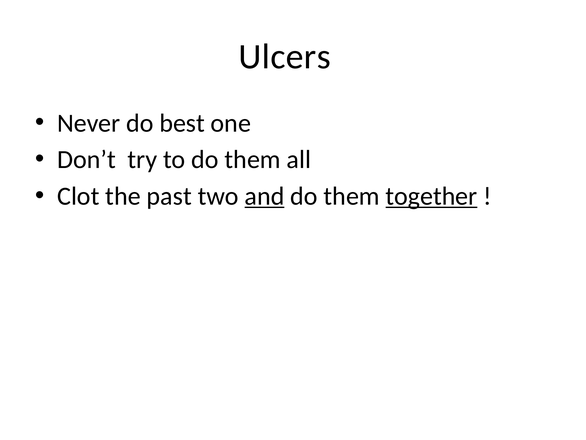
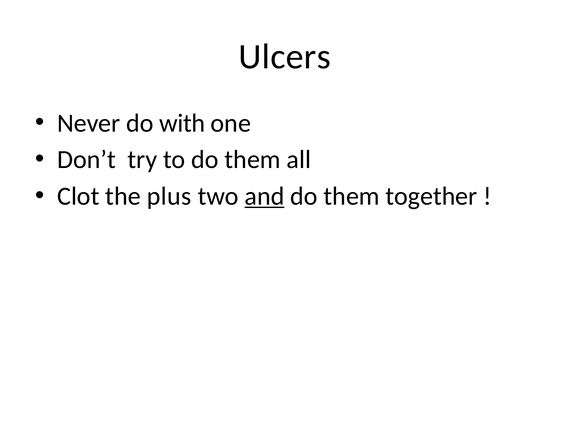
best: best -> with
past: past -> plus
together underline: present -> none
